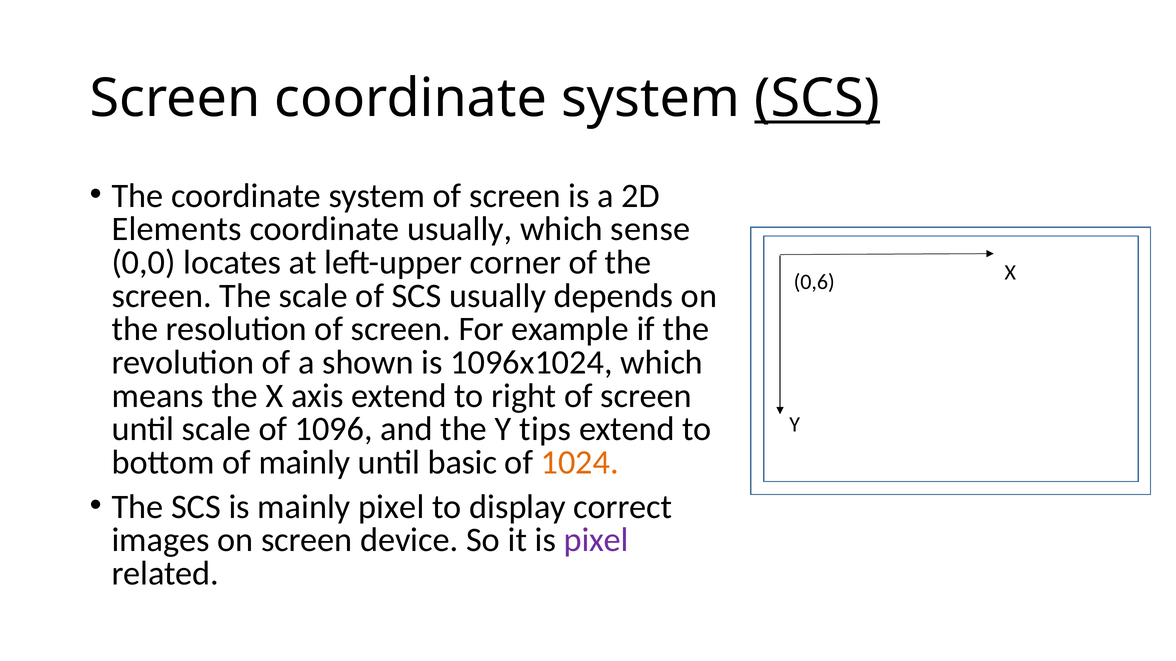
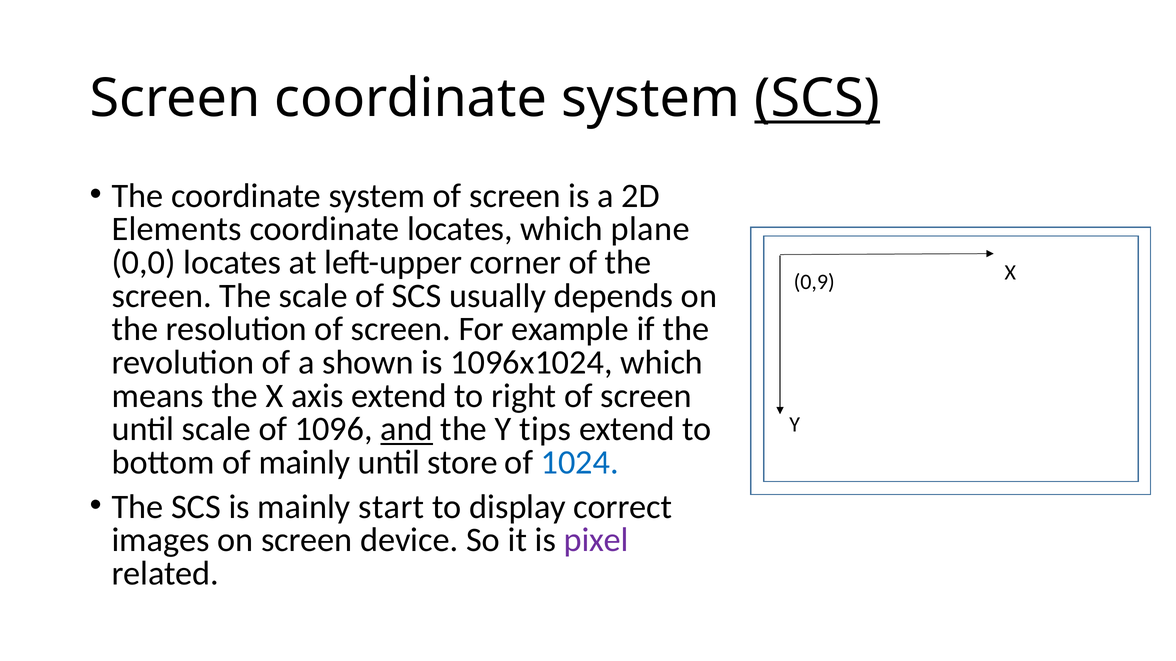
coordinate usually: usually -> locates
sense: sense -> plane
0,6: 0,6 -> 0,9
and underline: none -> present
basic: basic -> store
1024 colour: orange -> blue
mainly pixel: pixel -> start
